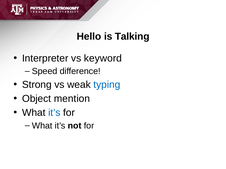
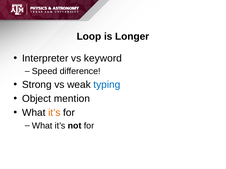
Hello: Hello -> Loop
Talking: Talking -> Longer
it’s at (54, 113) colour: blue -> orange
